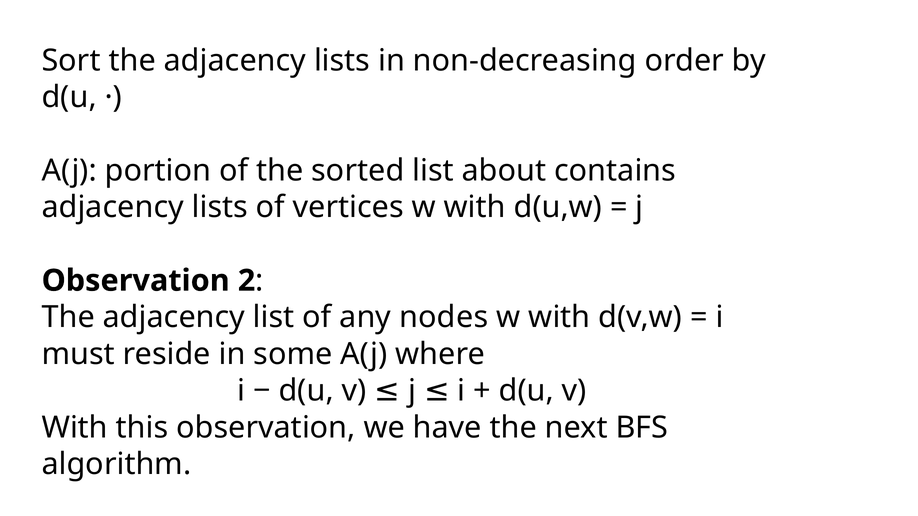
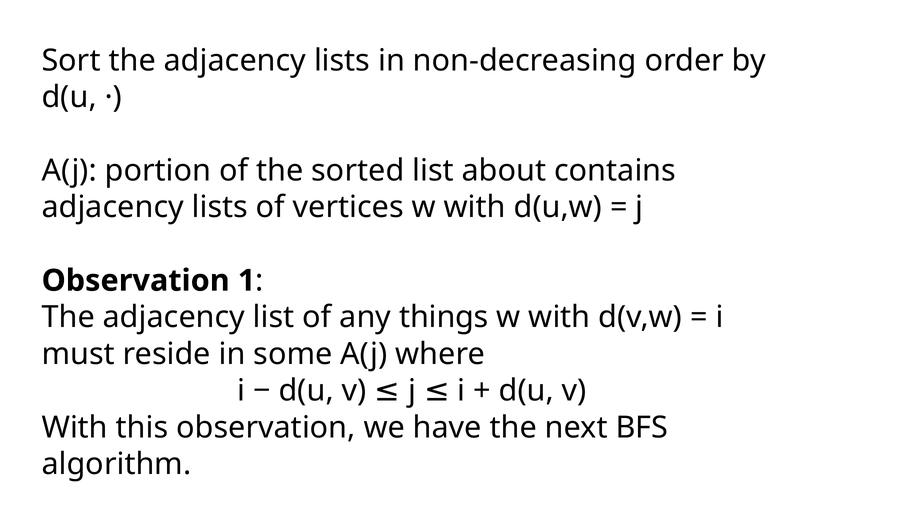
2: 2 -> 1
nodes: nodes -> things
